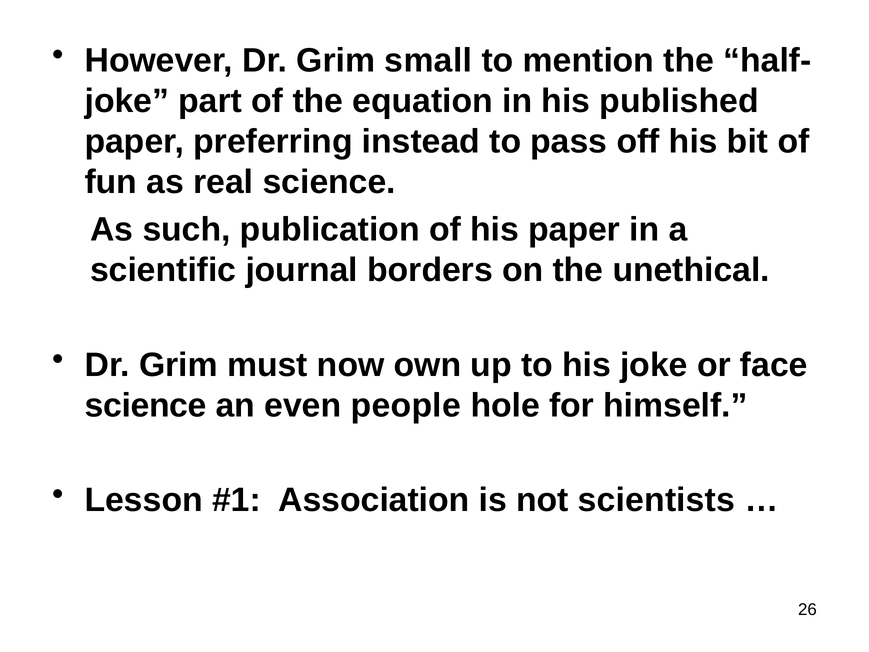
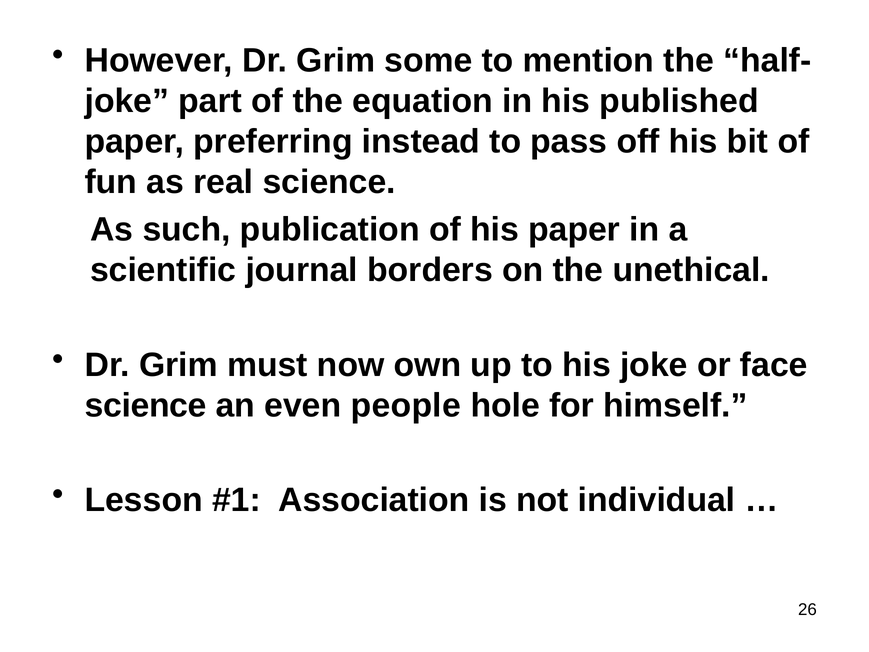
small: small -> some
scientists: scientists -> individual
